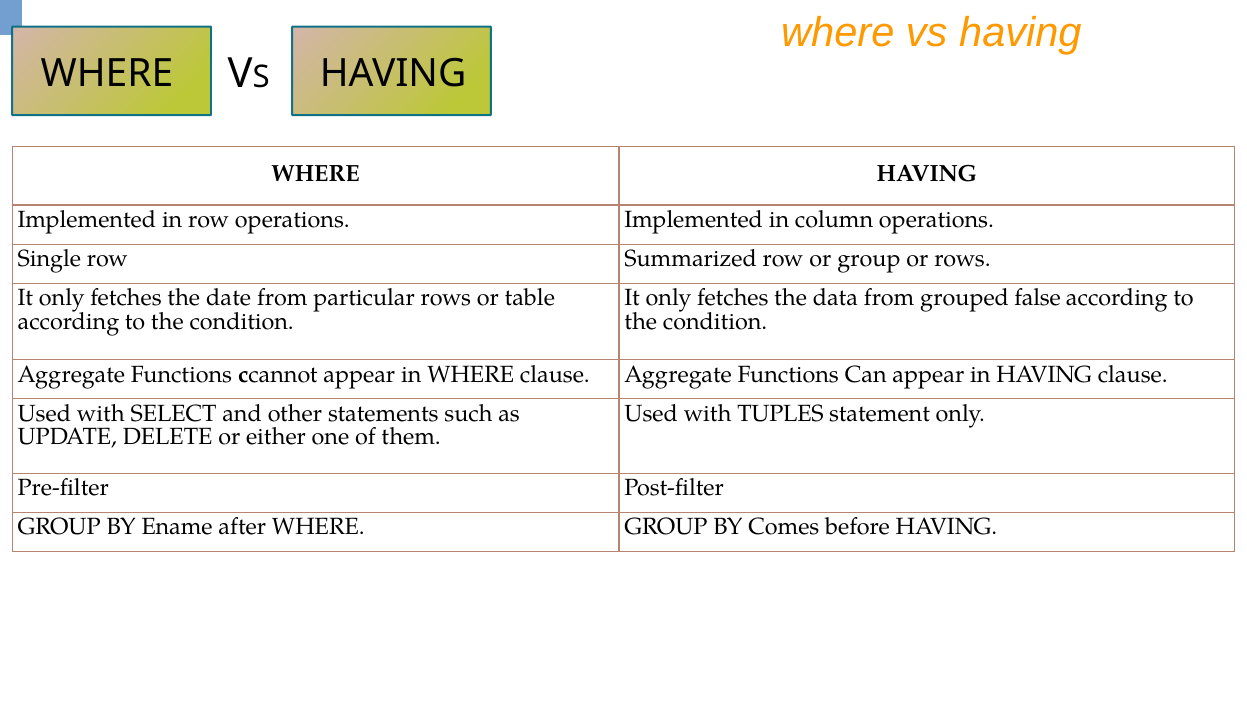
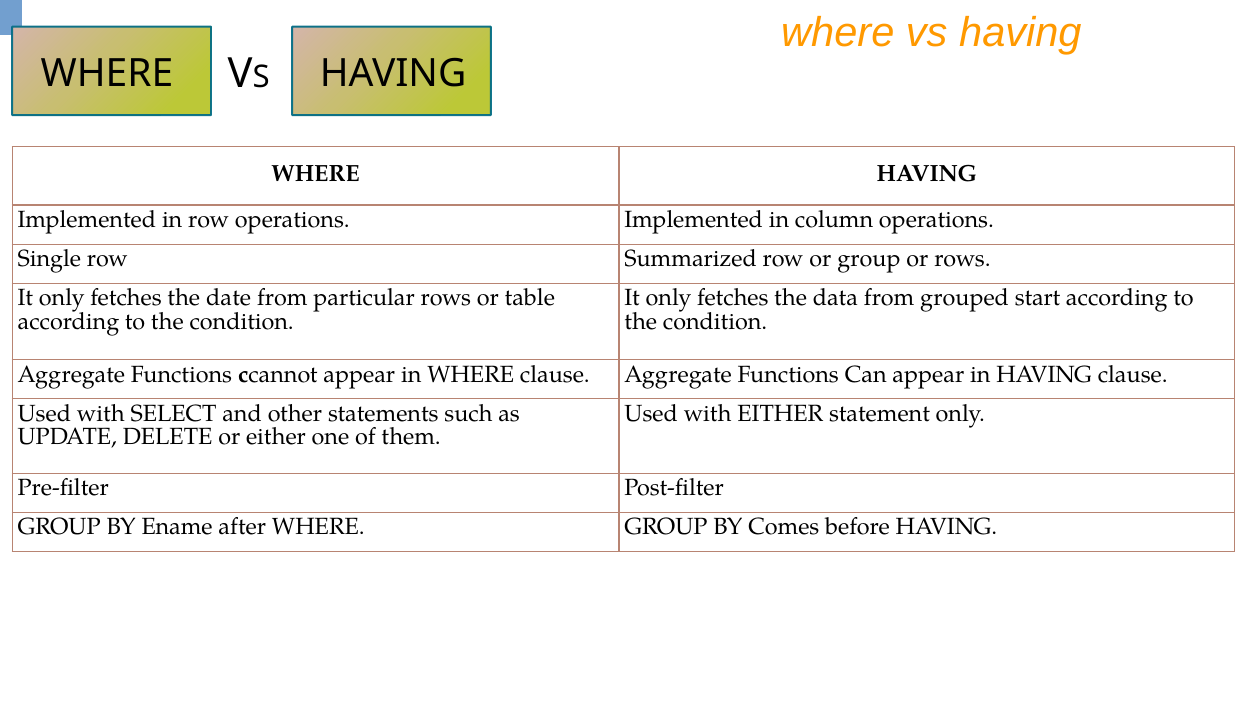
false: false -> start
with TUPLES: TUPLES -> EITHER
